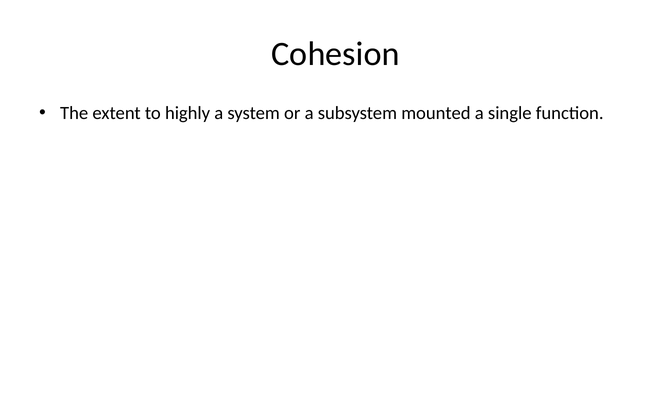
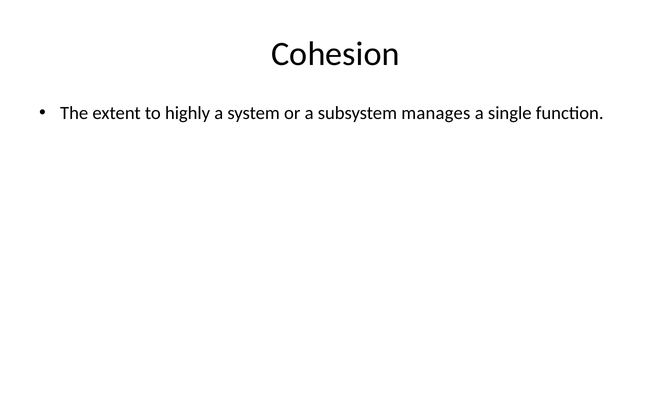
mounted: mounted -> manages
